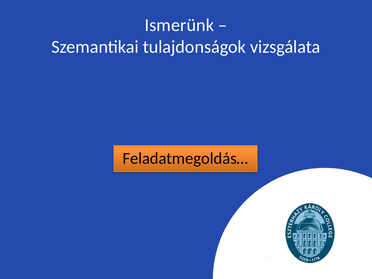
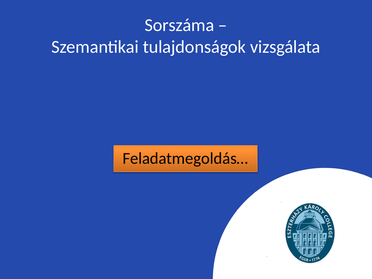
Ismerünk: Ismerünk -> Sorszáma
